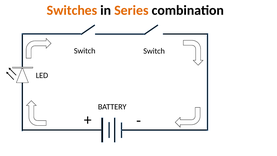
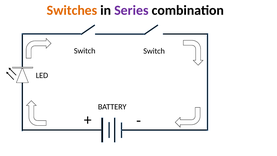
Series colour: orange -> purple
